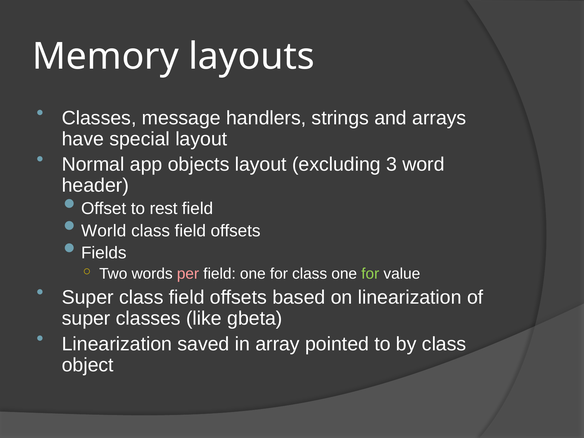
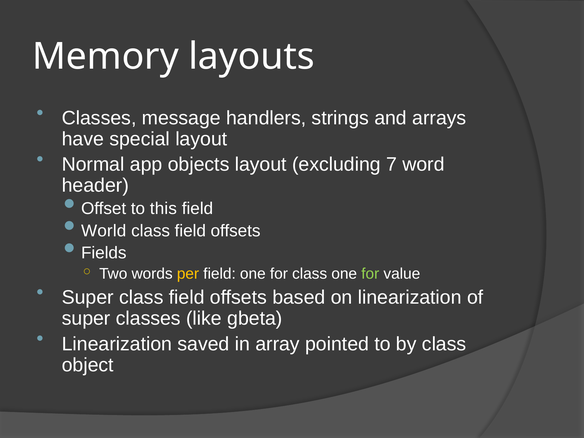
3: 3 -> 7
rest: rest -> this
per colour: pink -> yellow
